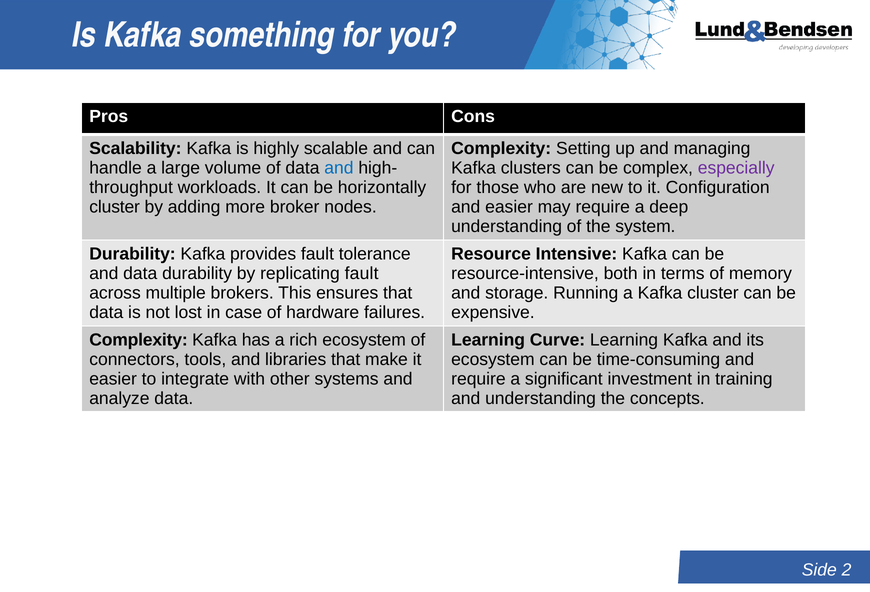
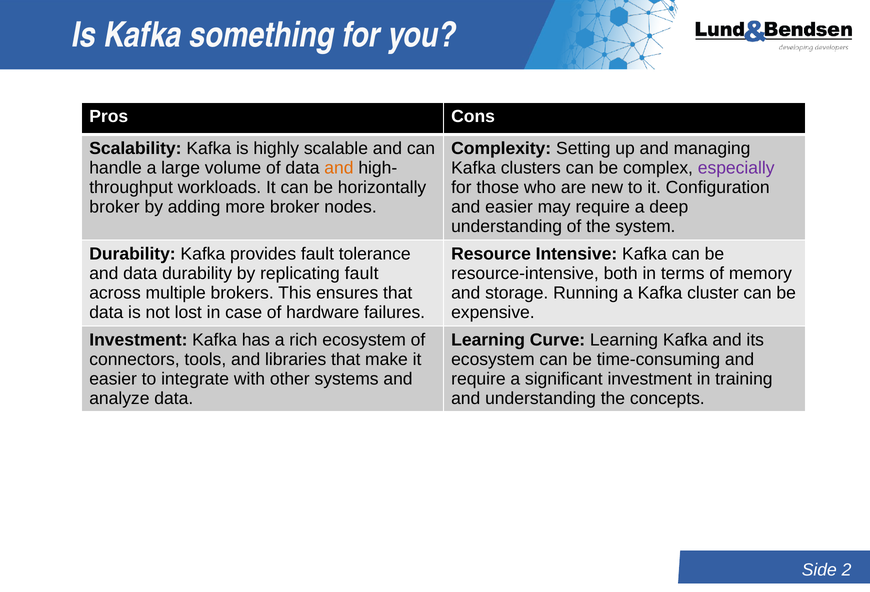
and at (339, 168) colour: blue -> orange
cluster at (115, 207): cluster -> broker
Complexity at (139, 340): Complexity -> Investment
